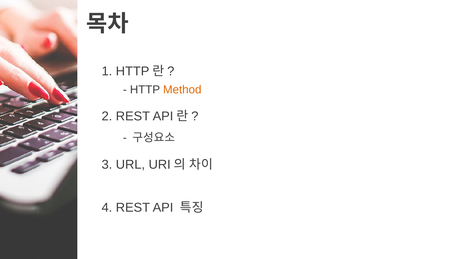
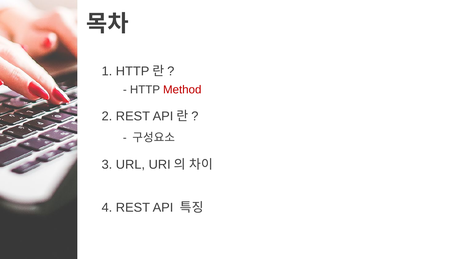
Method colour: orange -> red
